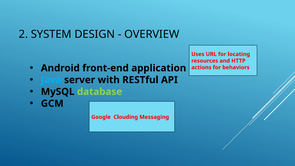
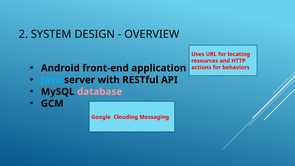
database colour: light green -> pink
